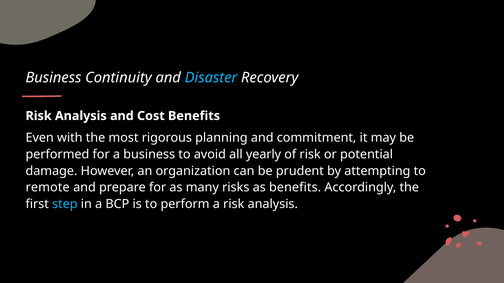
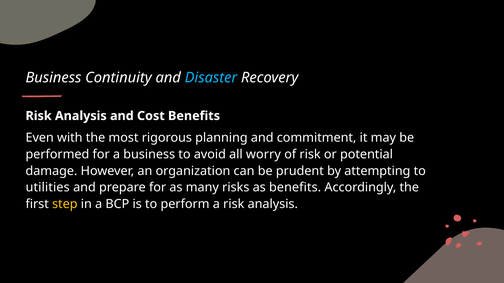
yearly: yearly -> worry
remote: remote -> utilities
step colour: light blue -> yellow
